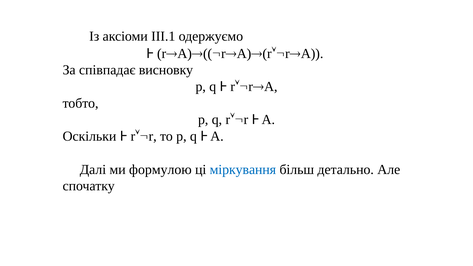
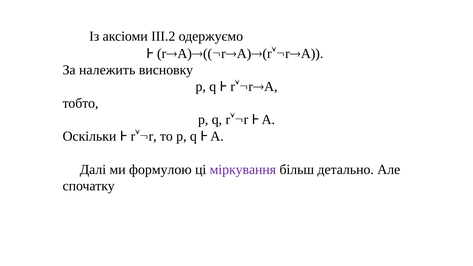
III.1: III.1 -> III.2
співпадає: співпадає -> належить
міркування colour: blue -> purple
